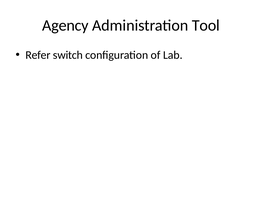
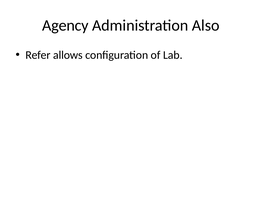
Tool: Tool -> Also
switch: switch -> allows
